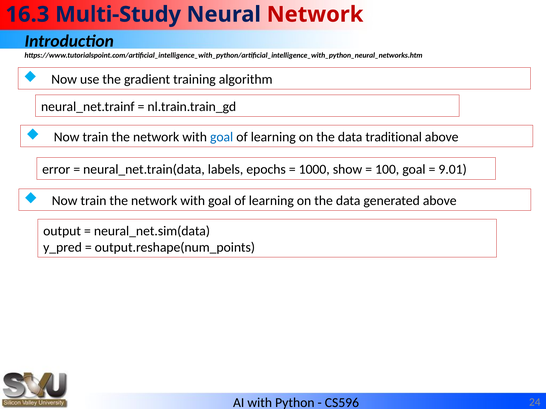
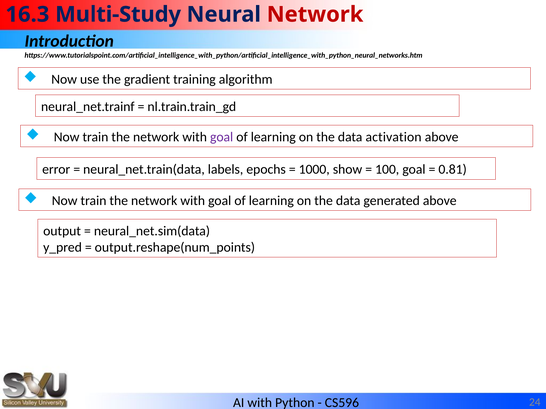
goal at (222, 137) colour: blue -> purple
traditional: traditional -> activation
9.01: 9.01 -> 0.81
